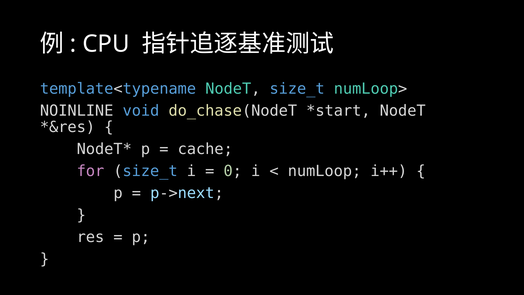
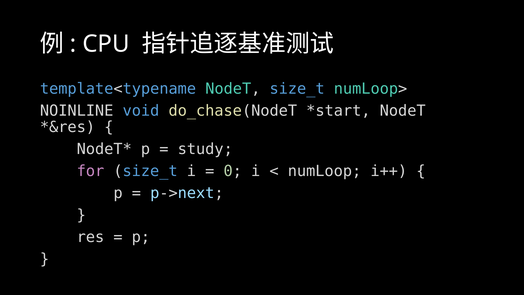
cache: cache -> study
